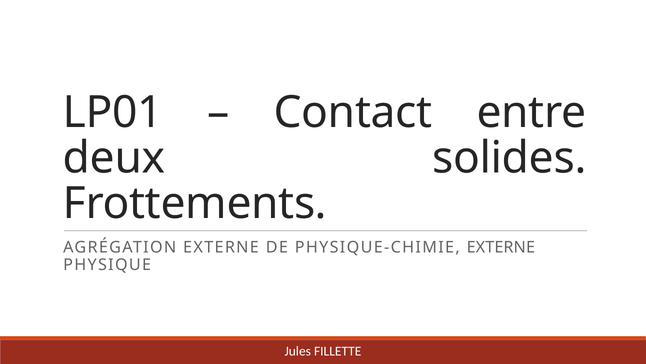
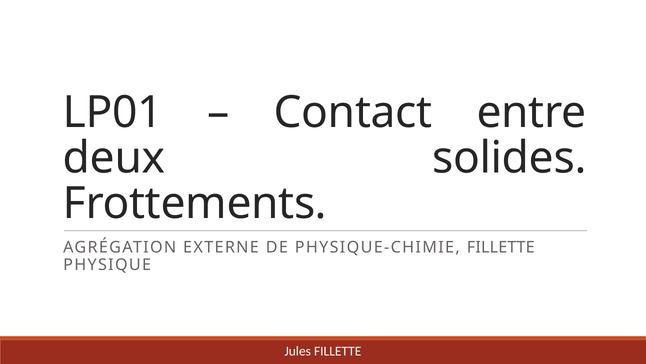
PHYSIQUE-CHIMIE EXTERNE: EXTERNE -> FILLETTE
